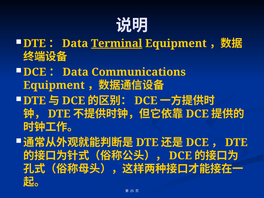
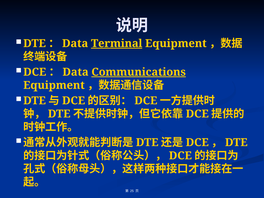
Communications underline: none -> present
